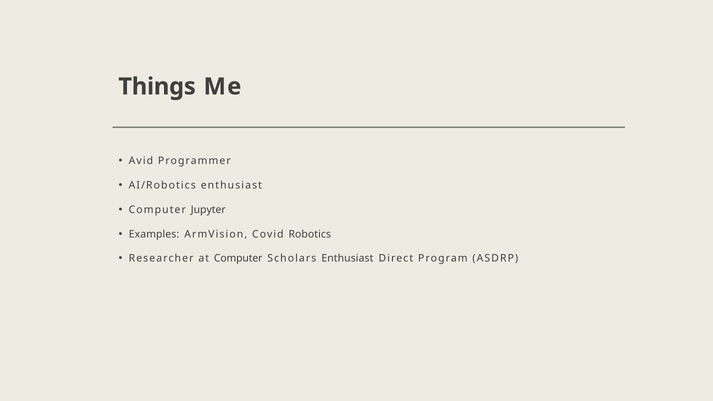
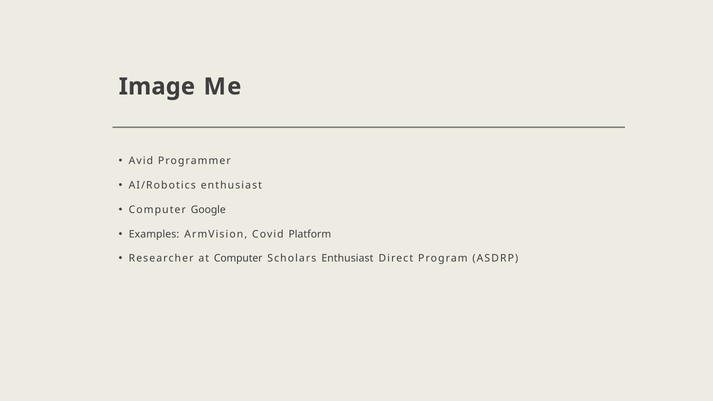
Things: Things -> Image
Jupyter: Jupyter -> Google
Robotics: Robotics -> Platform
